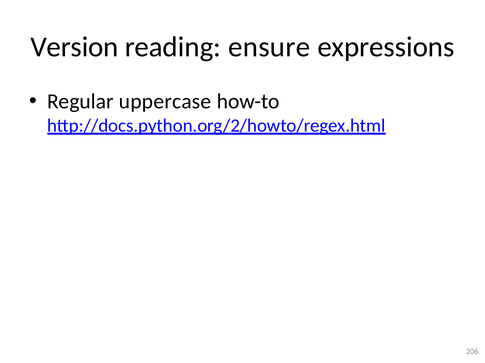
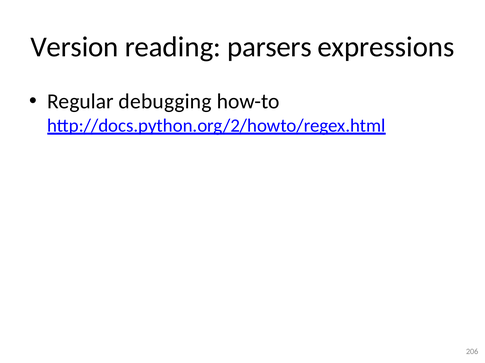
ensure: ensure -> parsers
uppercase: uppercase -> debugging
